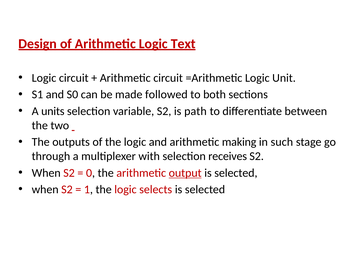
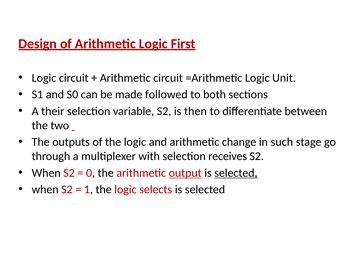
Text: Text -> First
units: units -> their
path: path -> then
making: making -> change
selected at (236, 173) underline: none -> present
